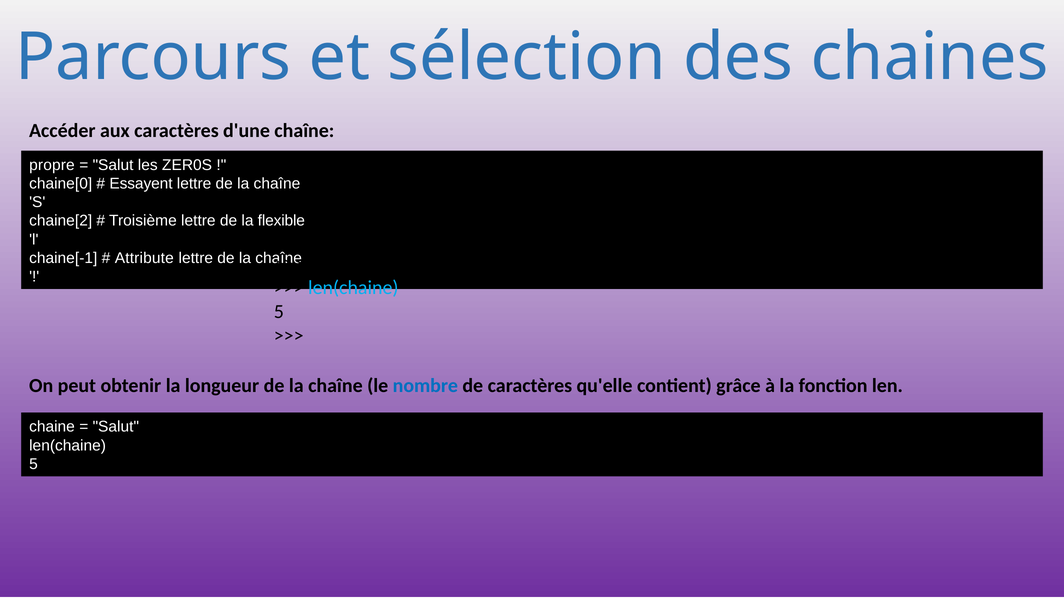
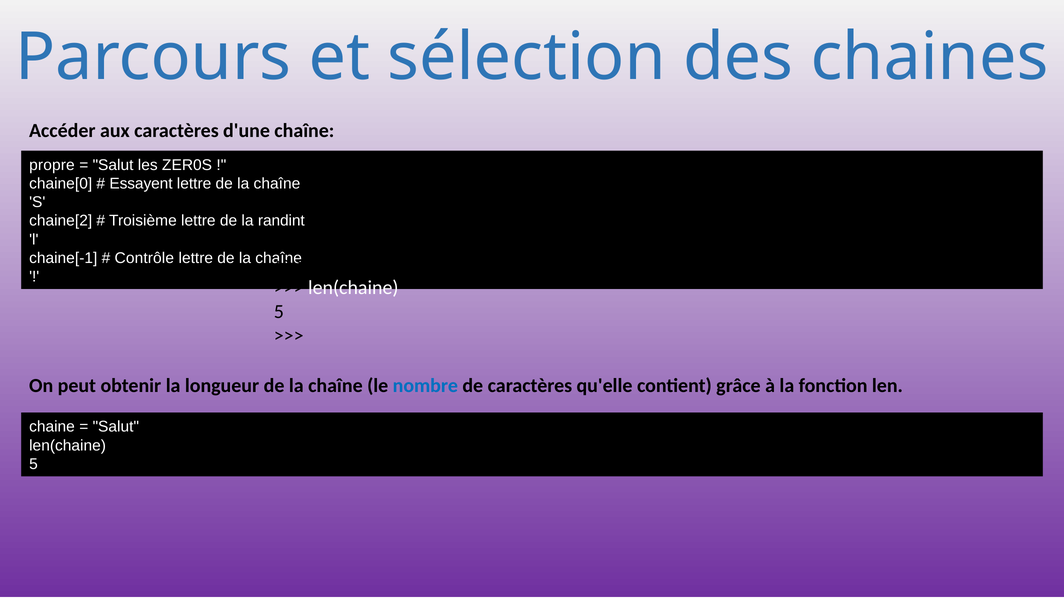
flexible: flexible -> randint
Attribute: Attribute -> Contrôle
len(chaine at (353, 288) colour: light blue -> white
